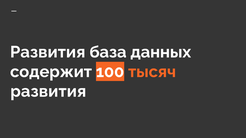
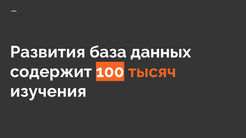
развития at (48, 92): развития -> изучения
